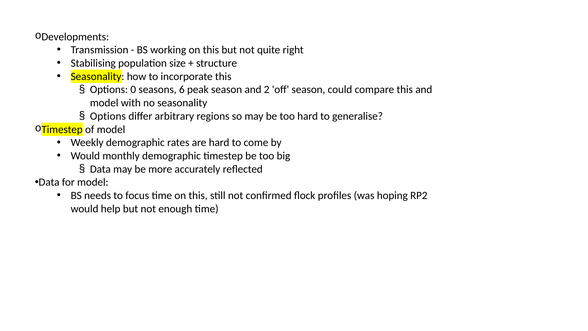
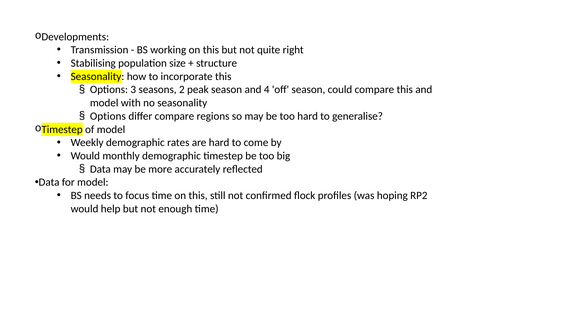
0: 0 -> 3
6: 6 -> 2
2: 2 -> 4
differ arbitrary: arbitrary -> compare
